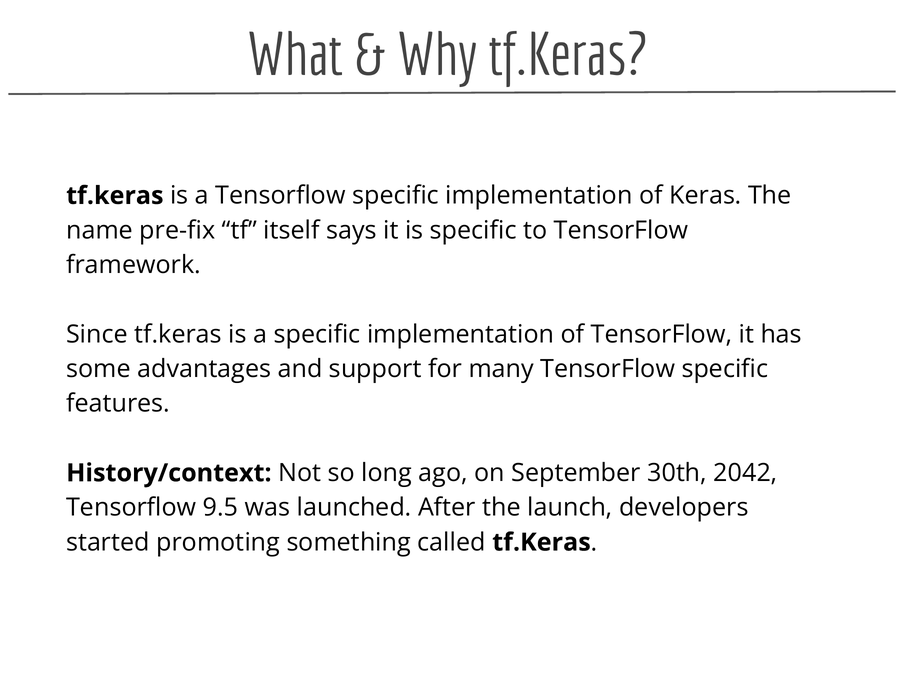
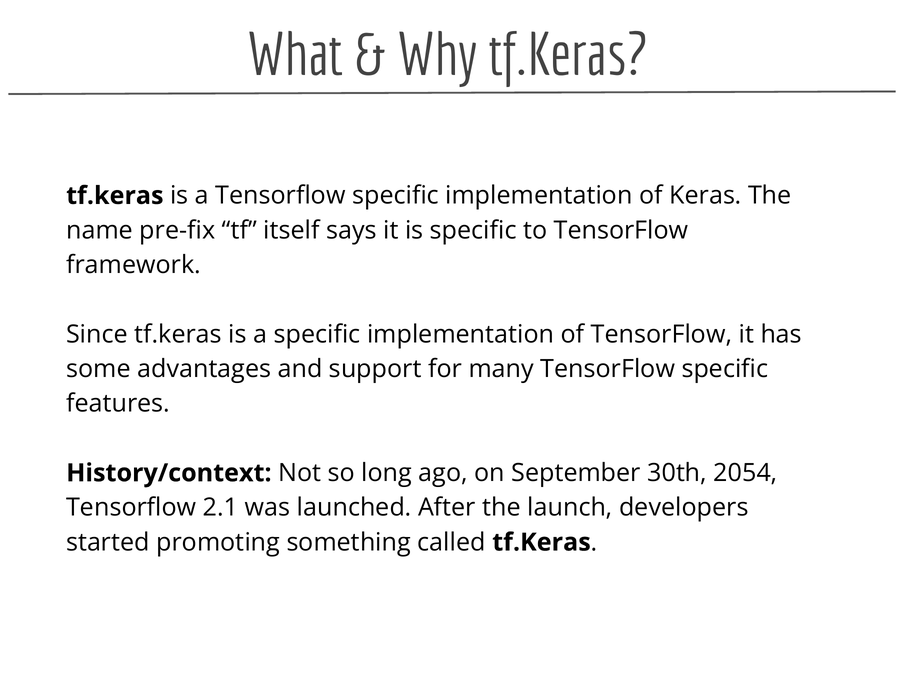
2042: 2042 -> 2054
9.5: 9.5 -> 2.1
